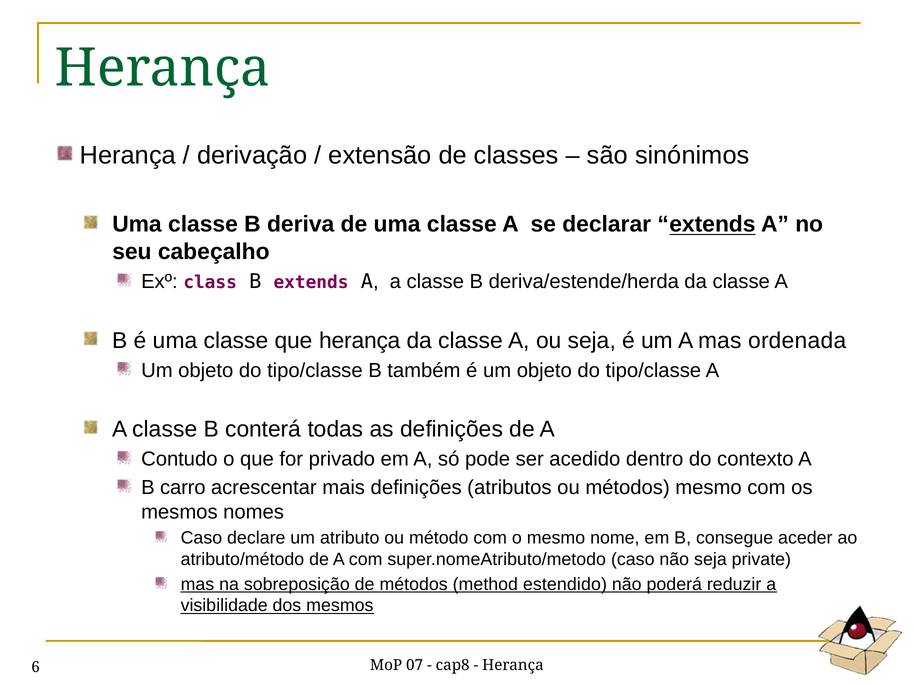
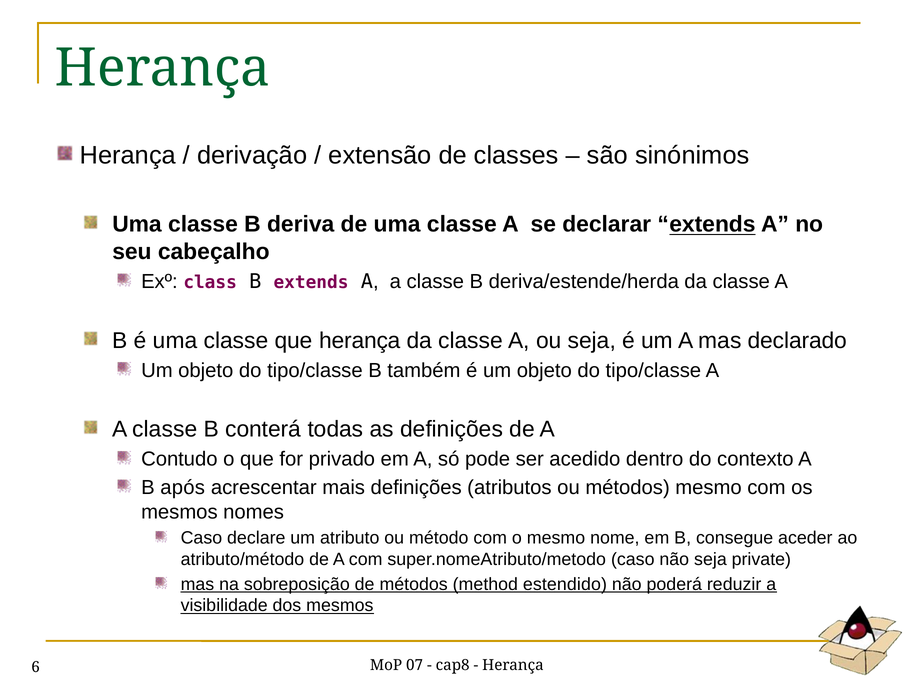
ordenada: ordenada -> declarado
carro: carro -> após
